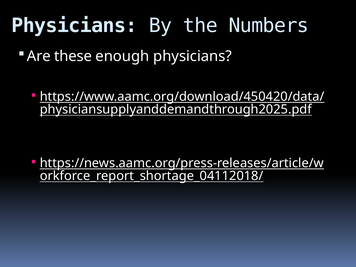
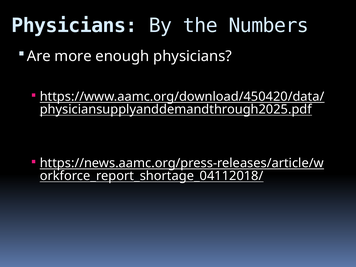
these: these -> more
